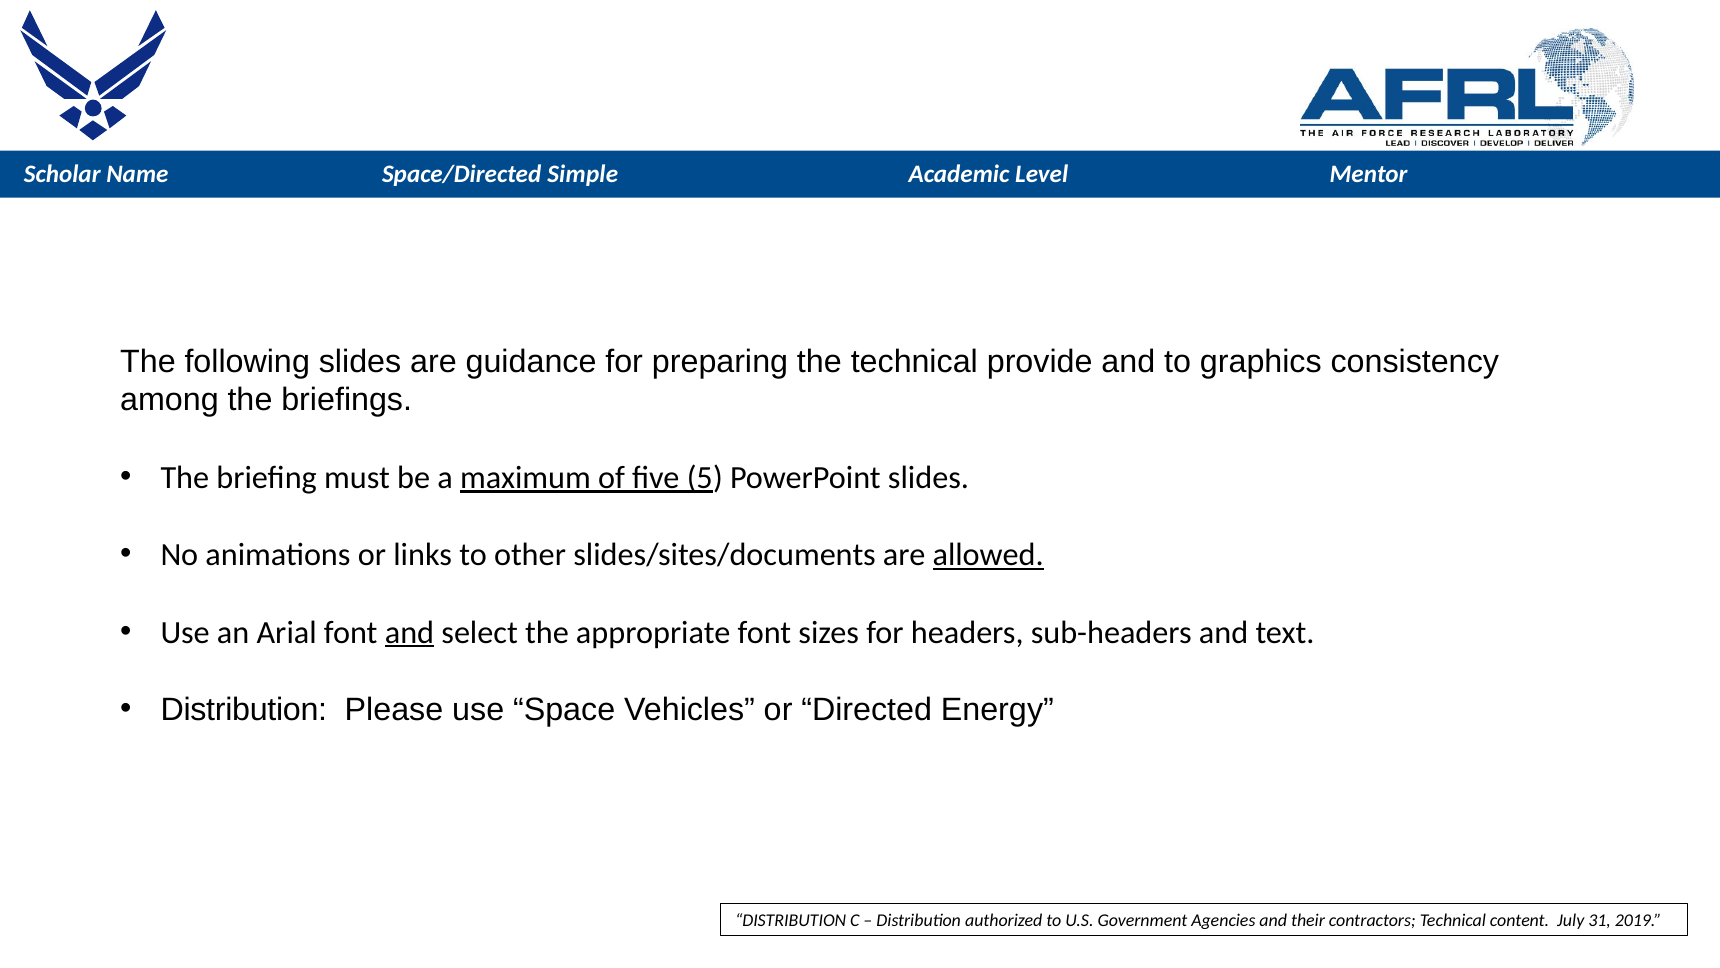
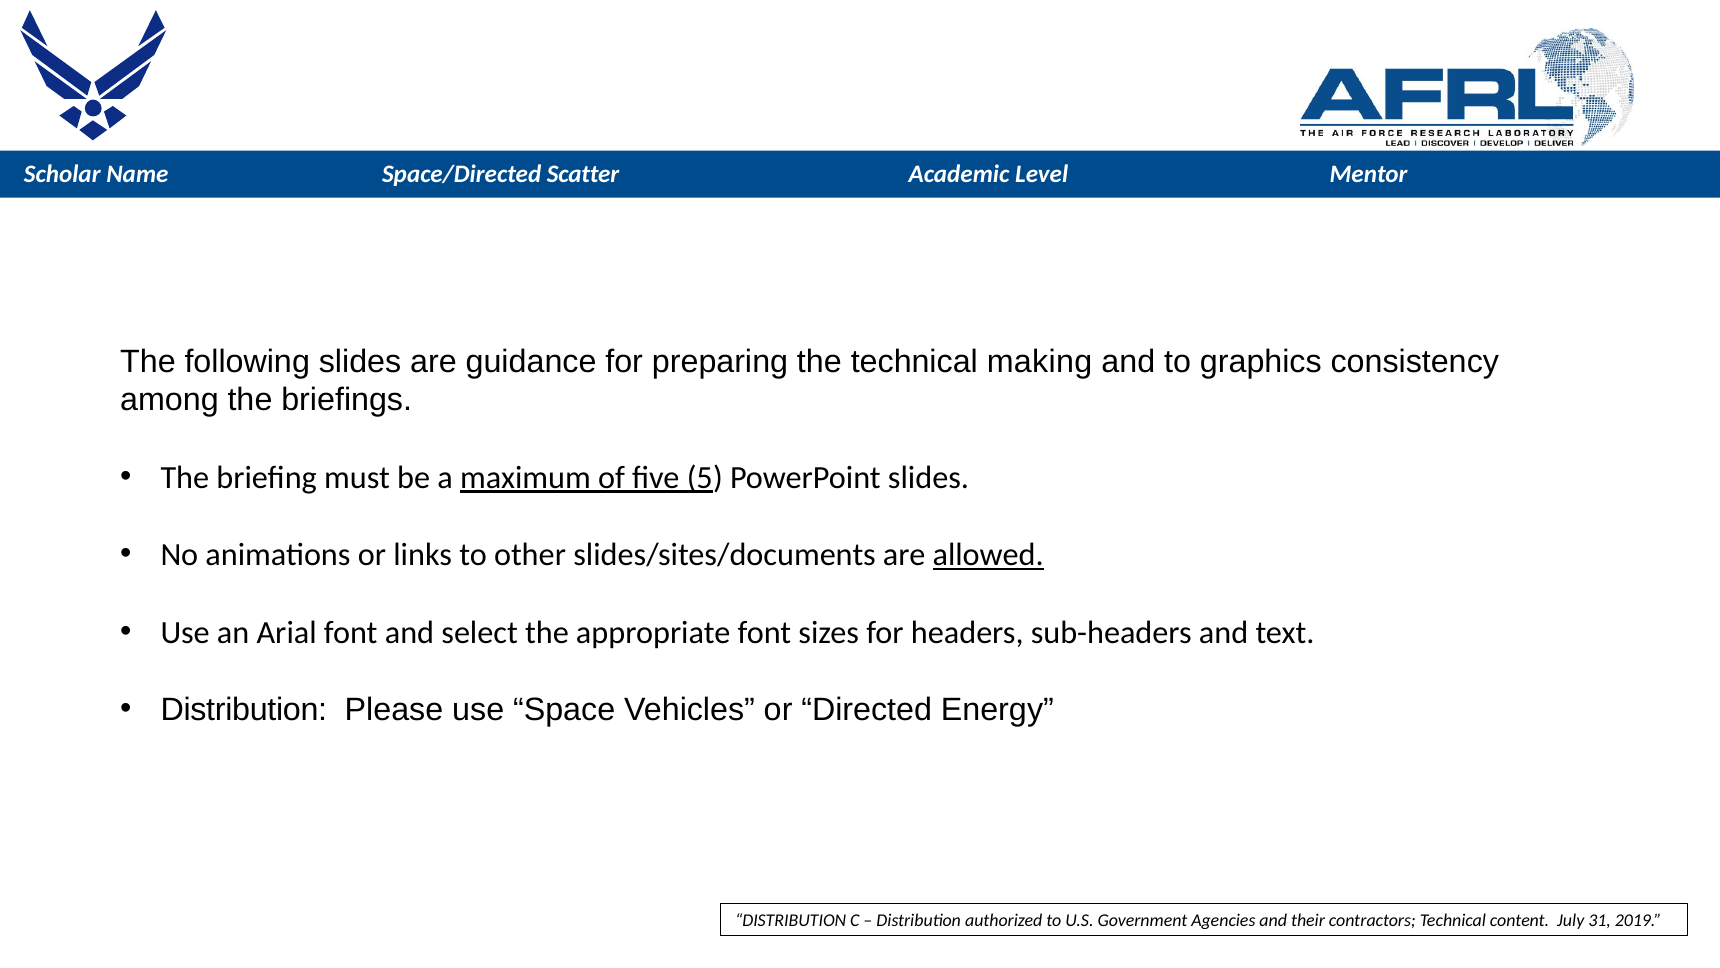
Simple: Simple -> Scatter
provide: provide -> making
and at (409, 632) underline: present -> none
